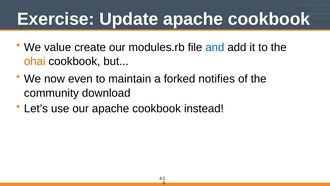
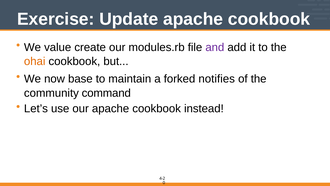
and colour: blue -> purple
even: even -> base
download: download -> command
